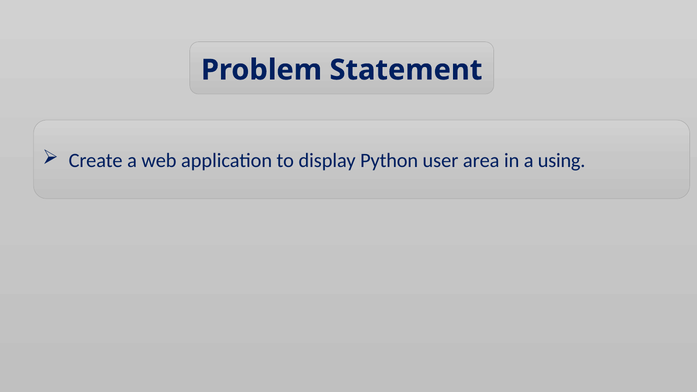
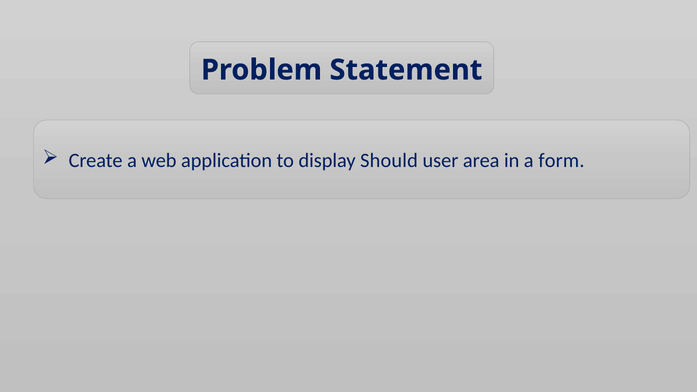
Python: Python -> Should
using: using -> form
